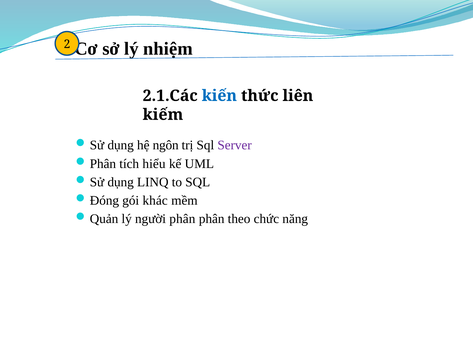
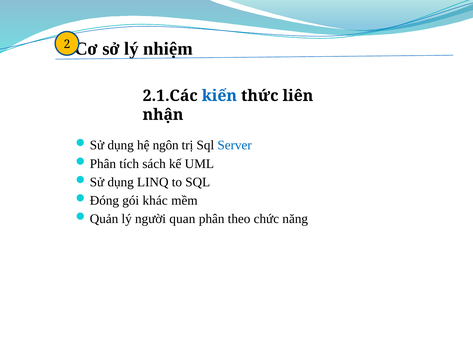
kiếm: kiếm -> nhận
Server colour: purple -> blue
hiểu: hiểu -> sách
người phân: phân -> quan
